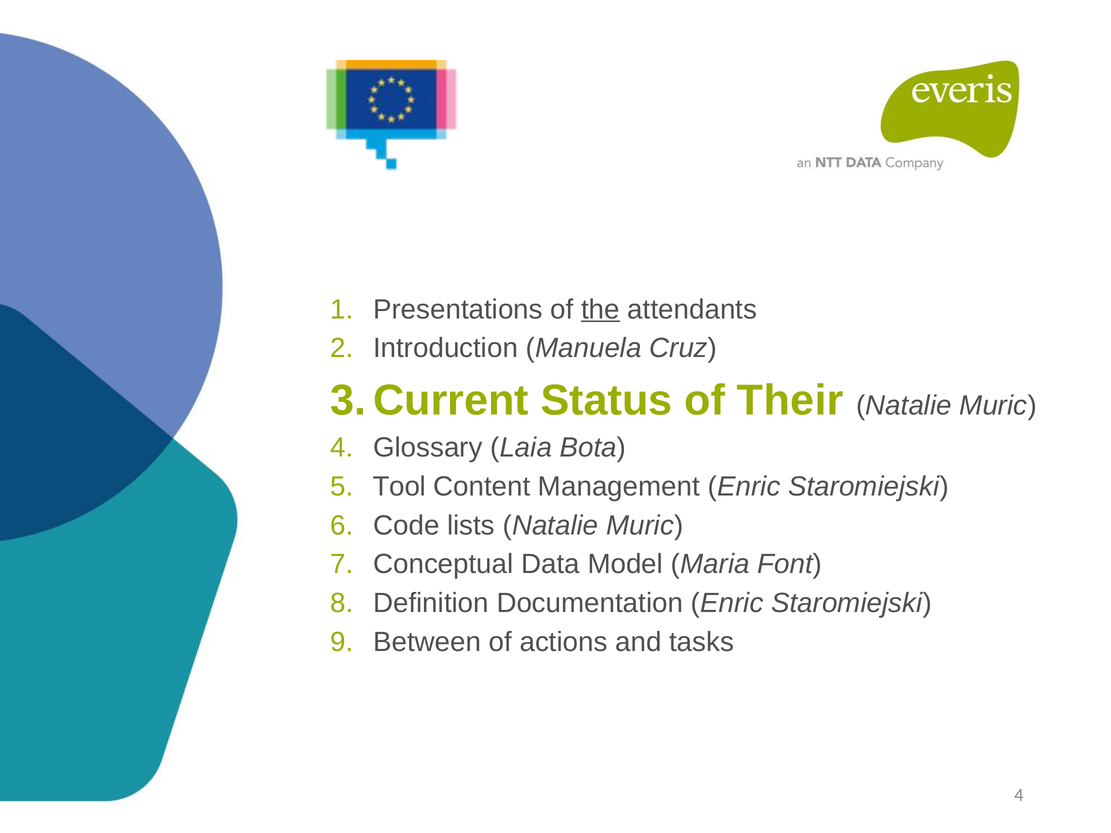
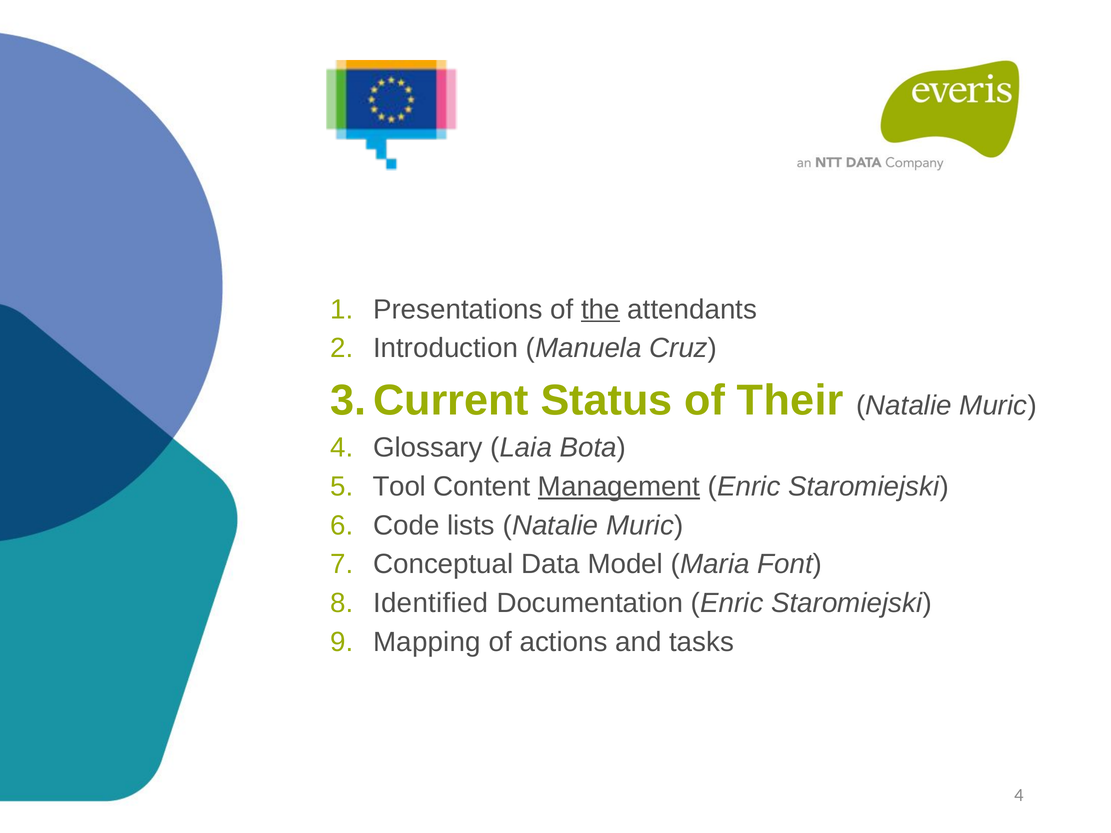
Management underline: none -> present
Definition: Definition -> Identified
Between: Between -> Mapping
